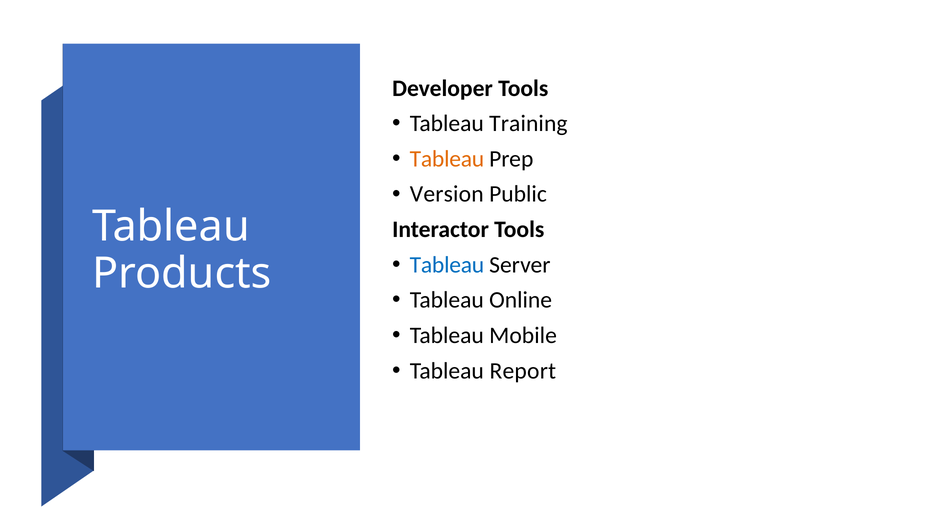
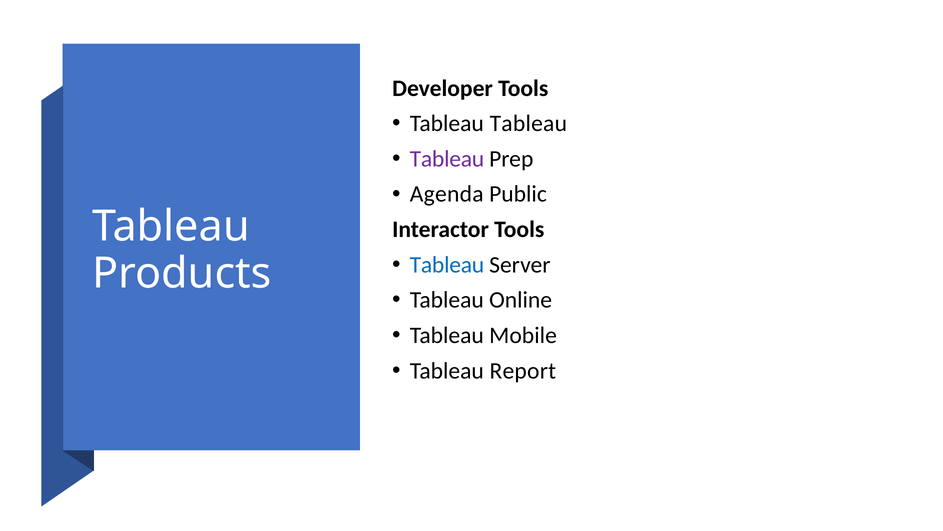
Tableau Training: Training -> Tableau
Tableau at (447, 159) colour: orange -> purple
Version: Version -> Agenda
